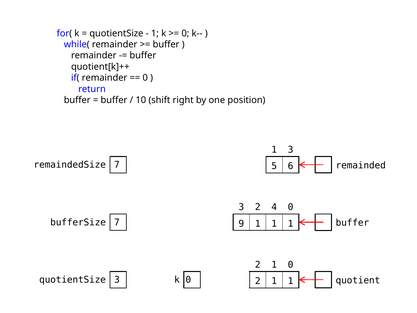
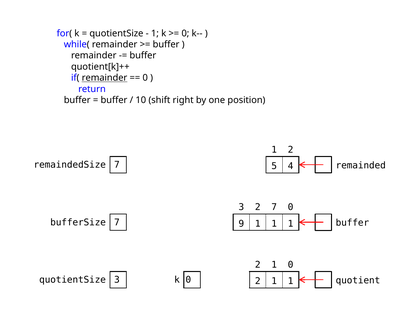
remainder at (105, 78) underline: none -> present
1 3: 3 -> 2
6: 6 -> 4
2 4: 4 -> 7
